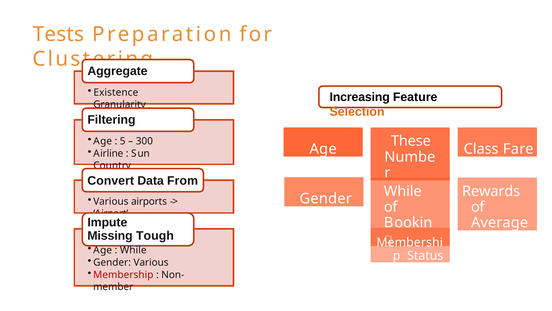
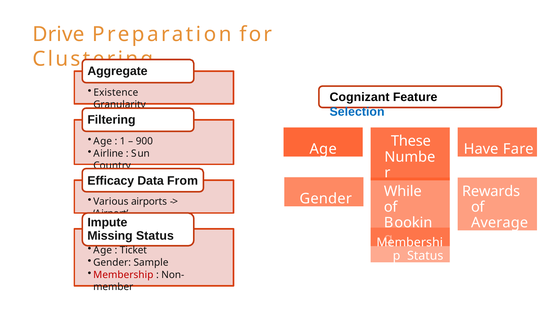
Tests: Tests -> Drive
Increasing: Increasing -> Cognizant
Selection colour: orange -> blue
5: 5 -> 1
300: 300 -> 900
Class: Class -> Have
Convert: Convert -> Efficacy
Missing Tough: Tough -> Status
While at (133, 250): While -> Ticket
Gender Various: Various -> Sample
